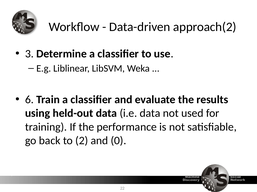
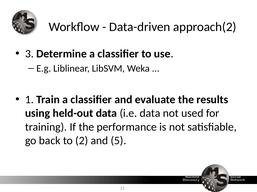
6: 6 -> 1
0: 0 -> 5
